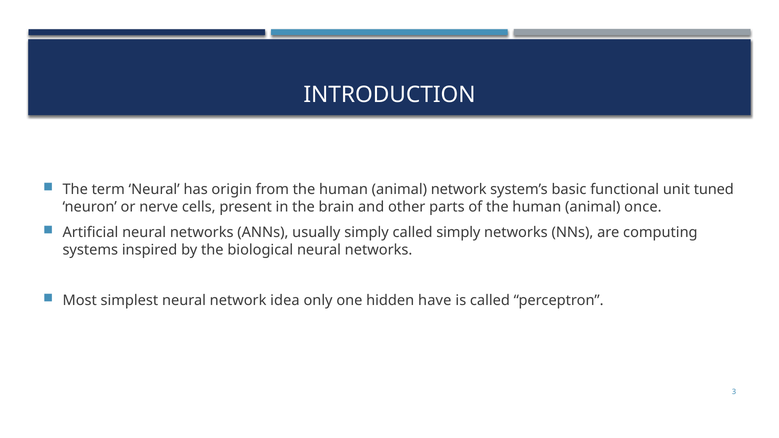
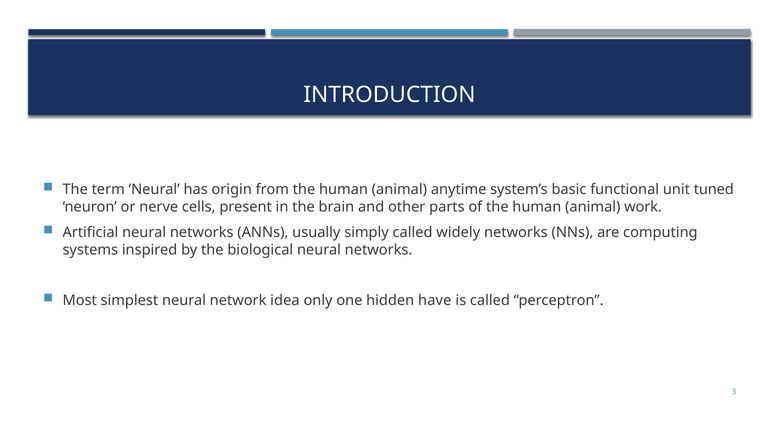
animal network: network -> anytime
once: once -> work
called simply: simply -> widely
